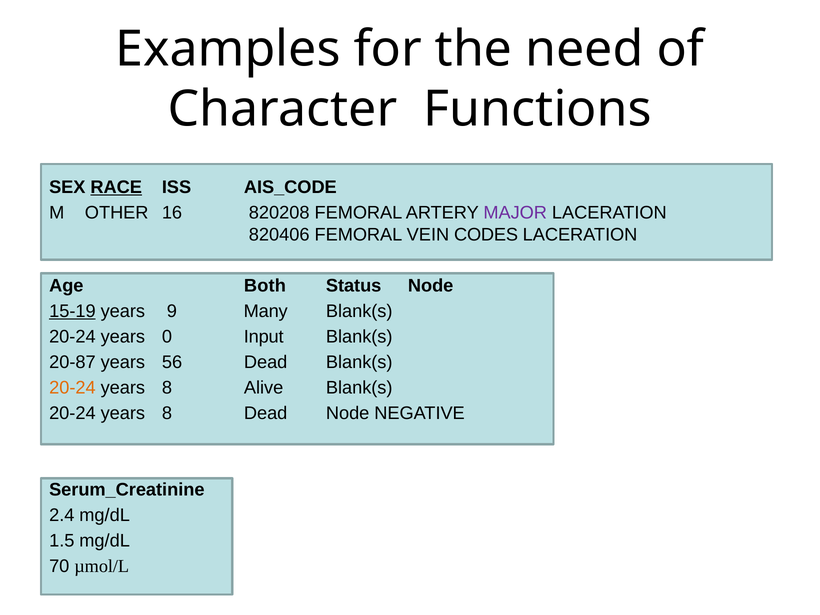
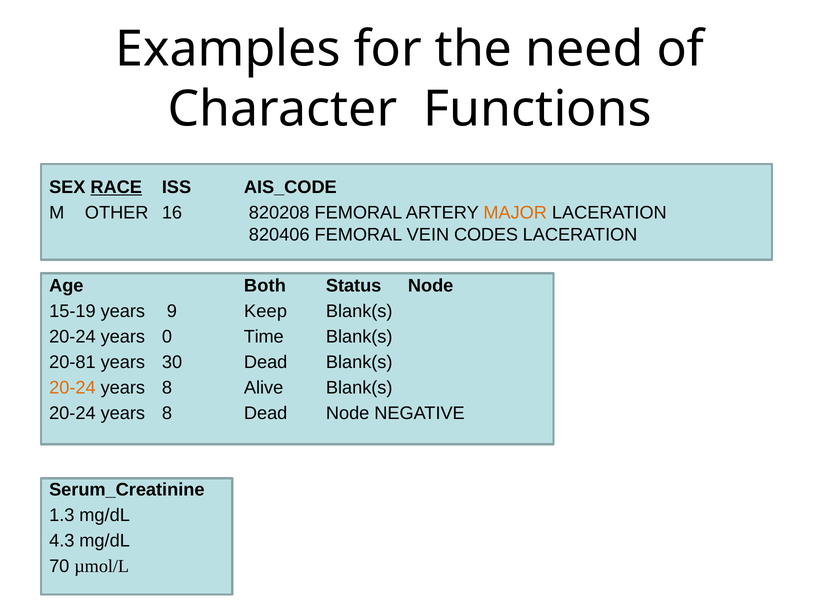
MAJOR colour: purple -> orange
15-19 underline: present -> none
Many: Many -> Keep
Input: Input -> Time
20-87: 20-87 -> 20-81
56: 56 -> 30
2.4: 2.4 -> 1.3
1.5: 1.5 -> 4.3
